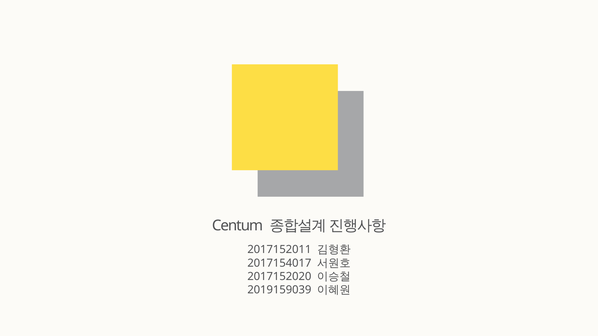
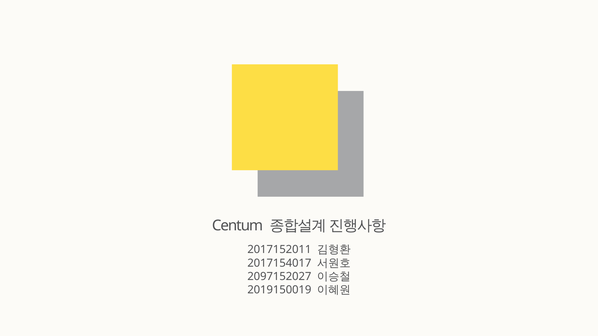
2017152020: 2017152020 -> 2097152027
2019159039: 2019159039 -> 2019150019
